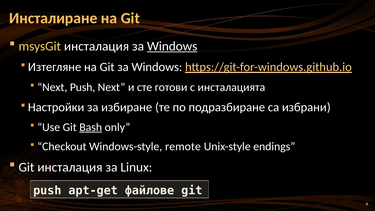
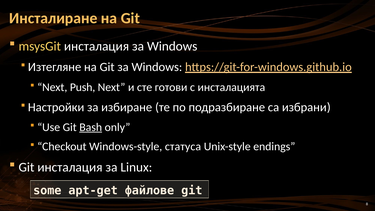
Windows at (172, 46) underline: present -> none
remote: remote -> статуса
push at (47, 190): push -> some
